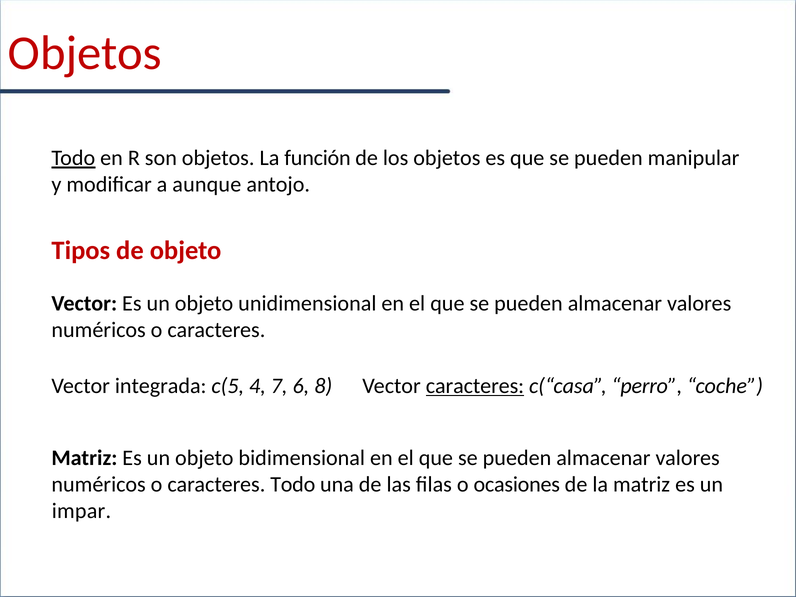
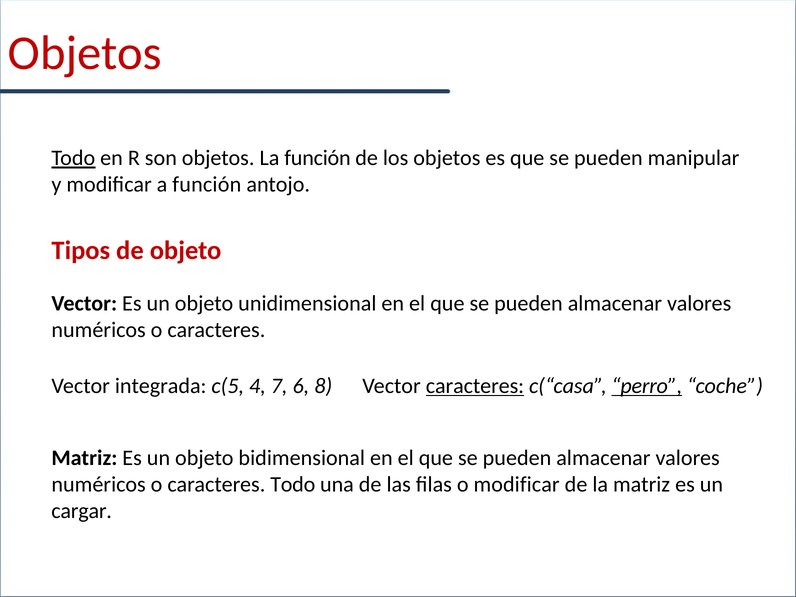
a aunque: aunque -> función
perro underline: none -> present
o ocasiones: ocasiones -> modificar
impar: impar -> cargar
